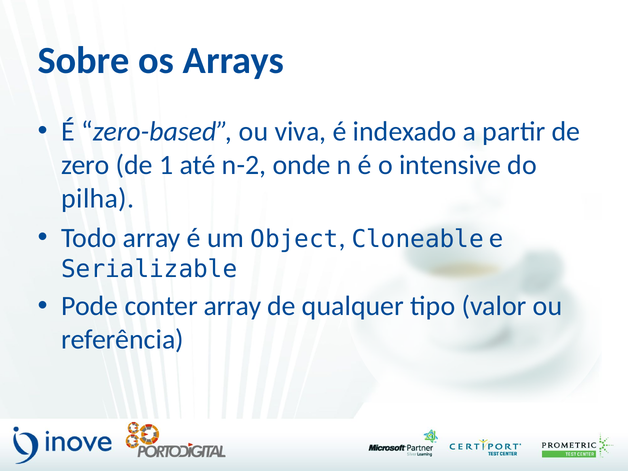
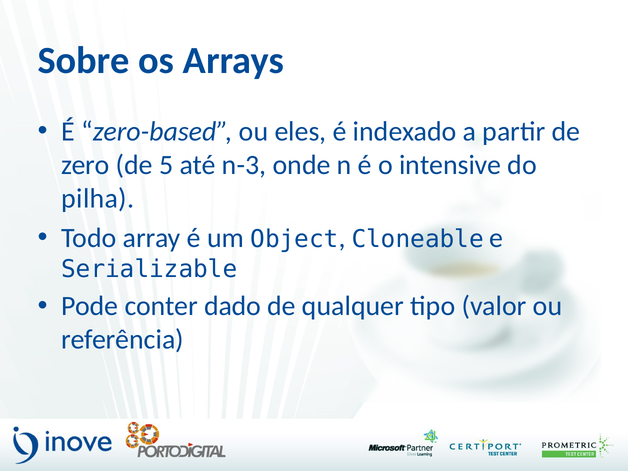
viva: viva -> eles
1: 1 -> 5
n-2: n-2 -> n-3
conter array: array -> dado
